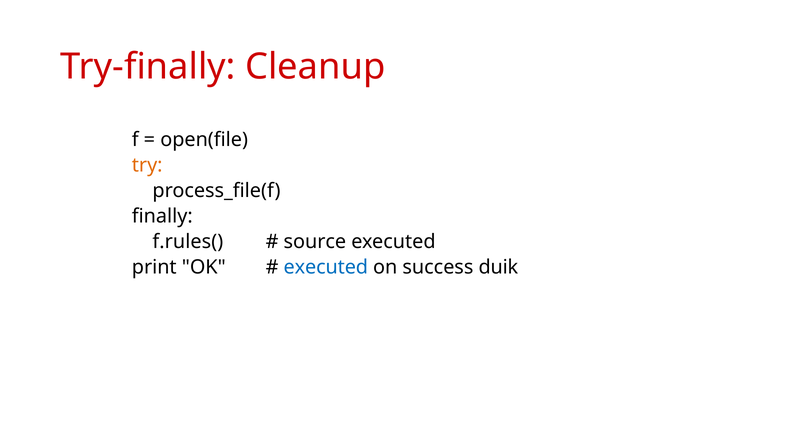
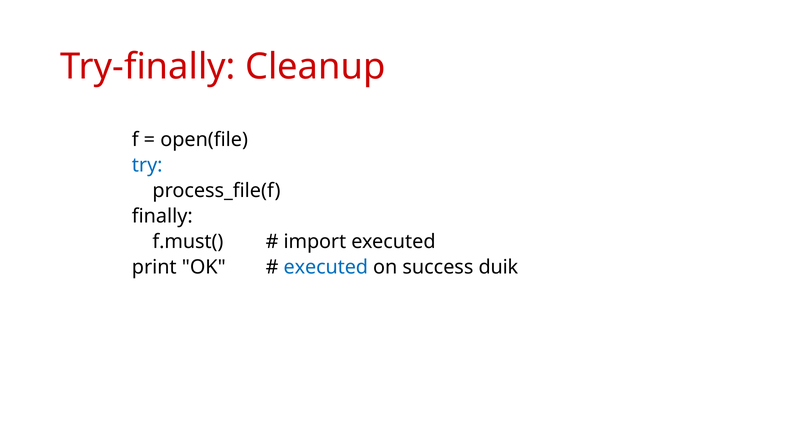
try colour: orange -> blue
f.rules(: f.rules( -> f.must(
source: source -> import
